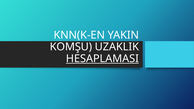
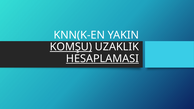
KOMŞU underline: none -> present
